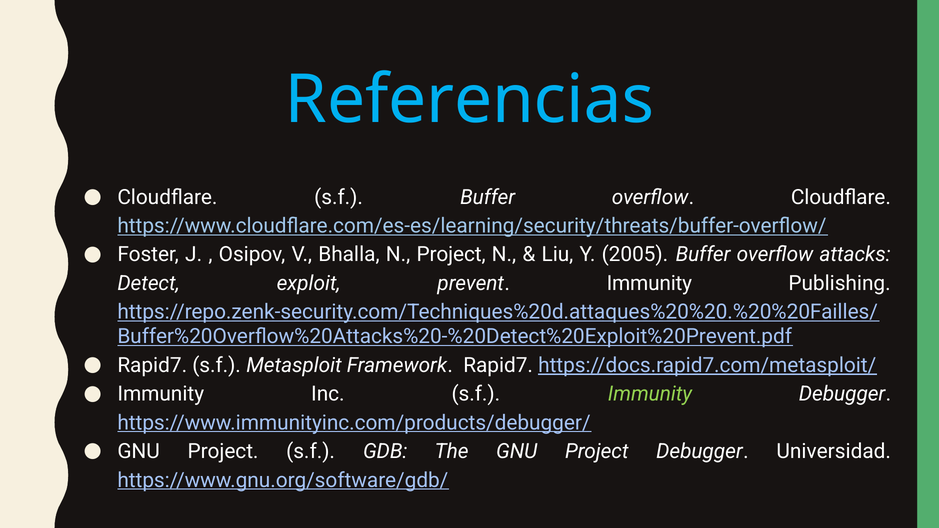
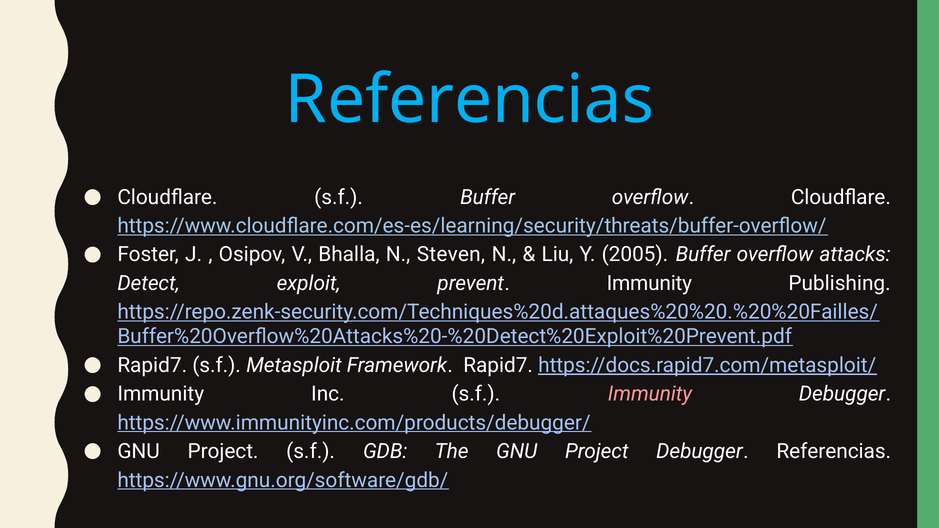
N Project: Project -> Steven
Immunity at (650, 394) colour: light green -> pink
Debugger Universidad: Universidad -> Referencias
